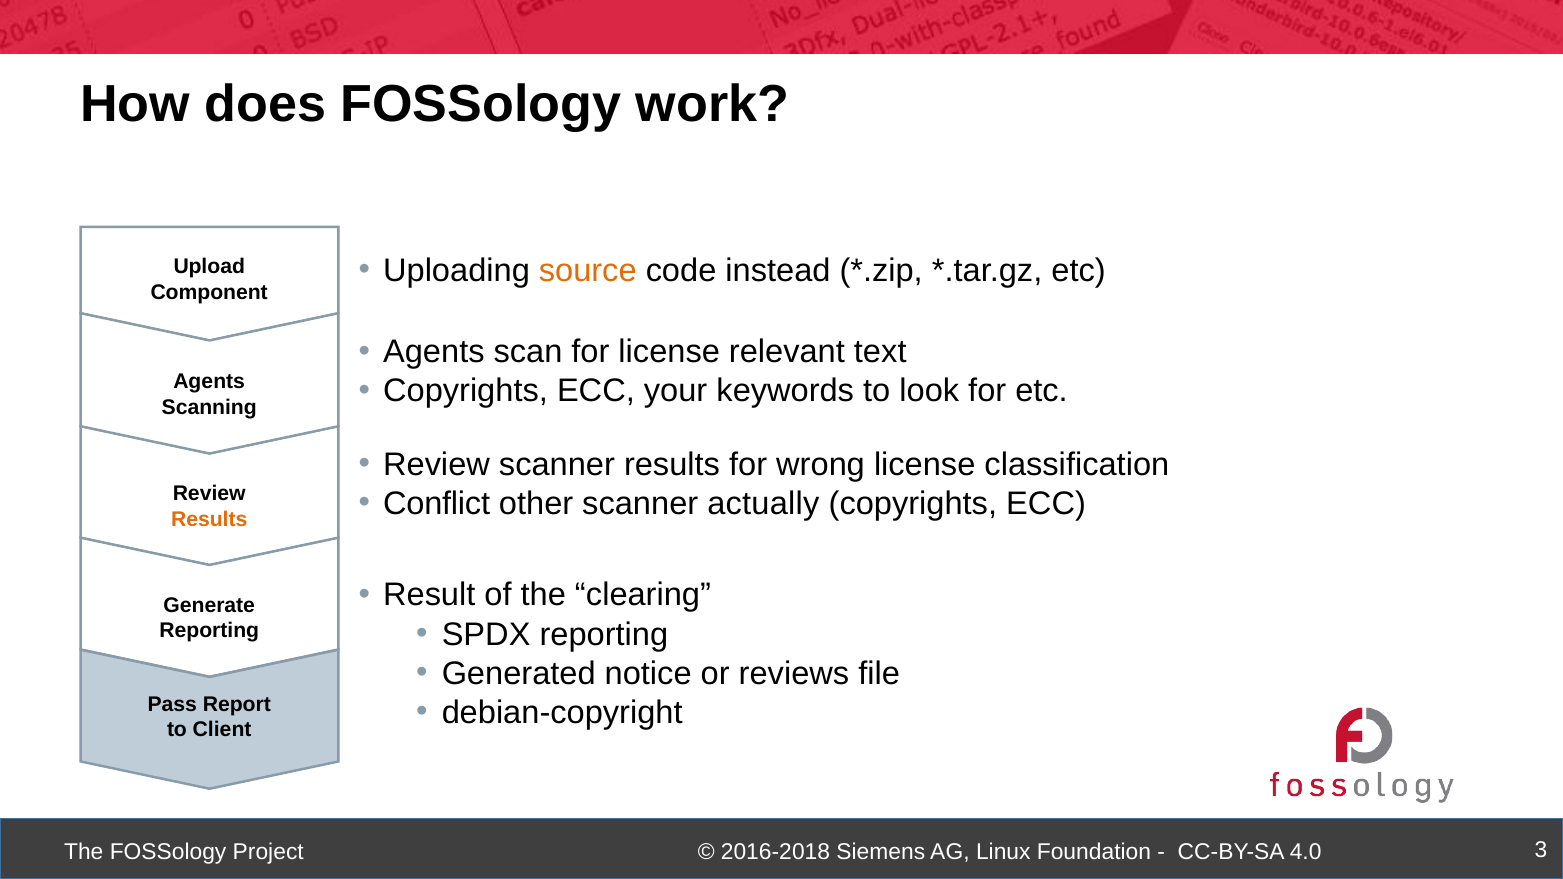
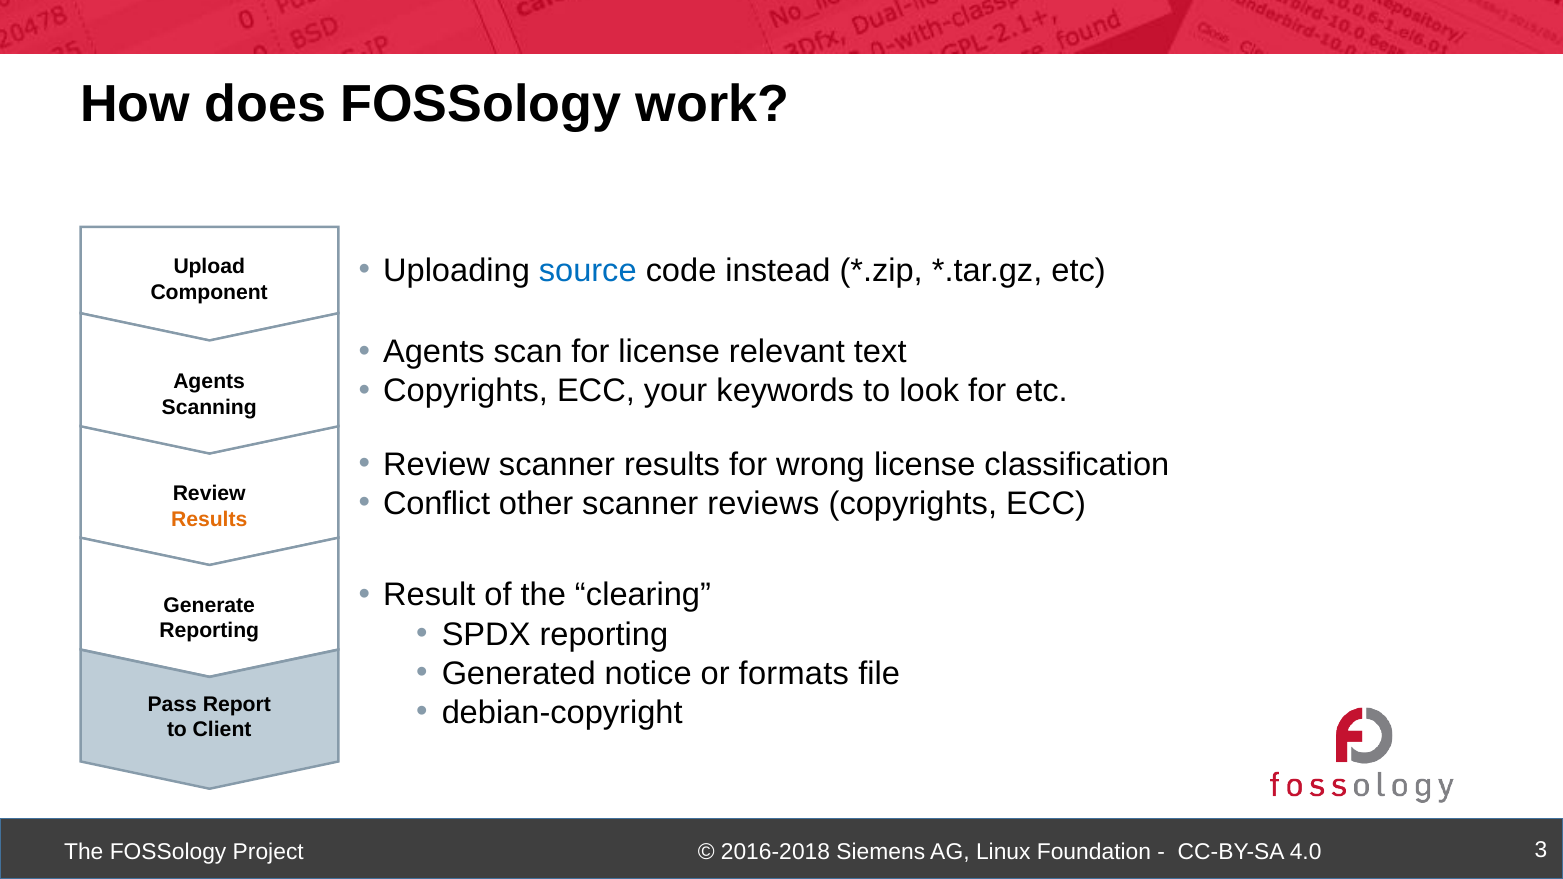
source colour: orange -> blue
actually: actually -> reviews
reviews: reviews -> formats
